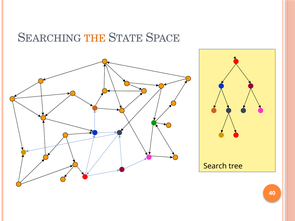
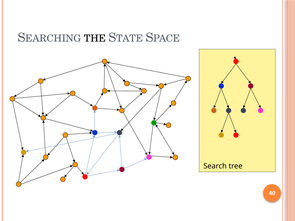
THE colour: orange -> black
